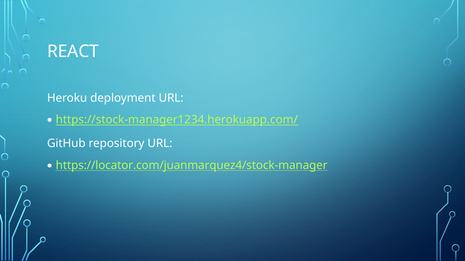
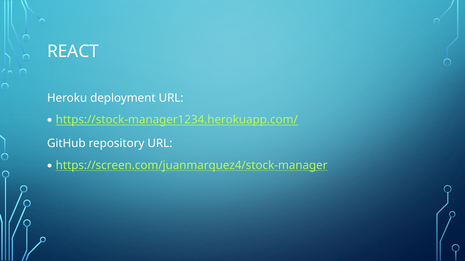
https://locator.com/juanmarquez4/stock-manager: https://locator.com/juanmarquez4/stock-manager -> https://screen.com/juanmarquez4/stock-manager
